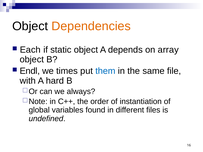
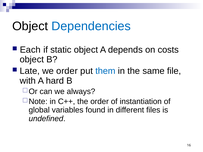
Dependencies colour: orange -> blue
array: array -> costs
Endl: Endl -> Late
we times: times -> order
